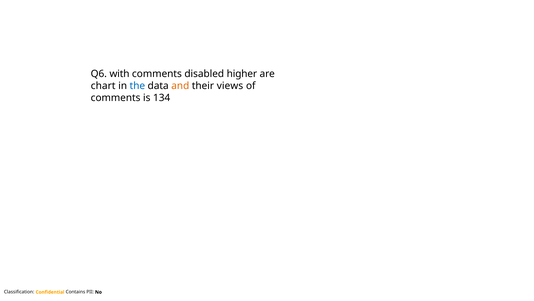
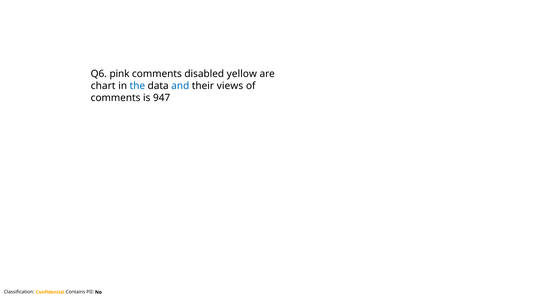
with: with -> pink
higher: higher -> yellow
and colour: orange -> blue
134: 134 -> 947
